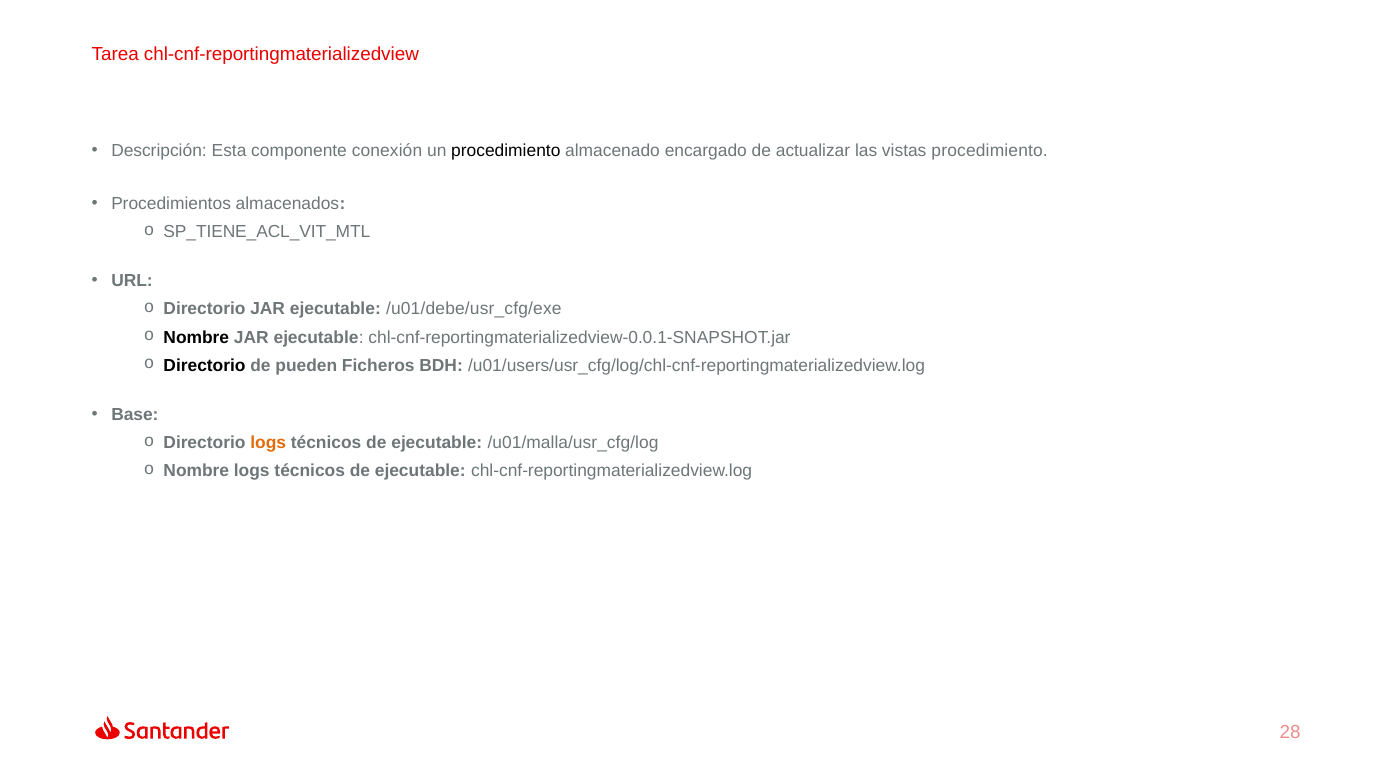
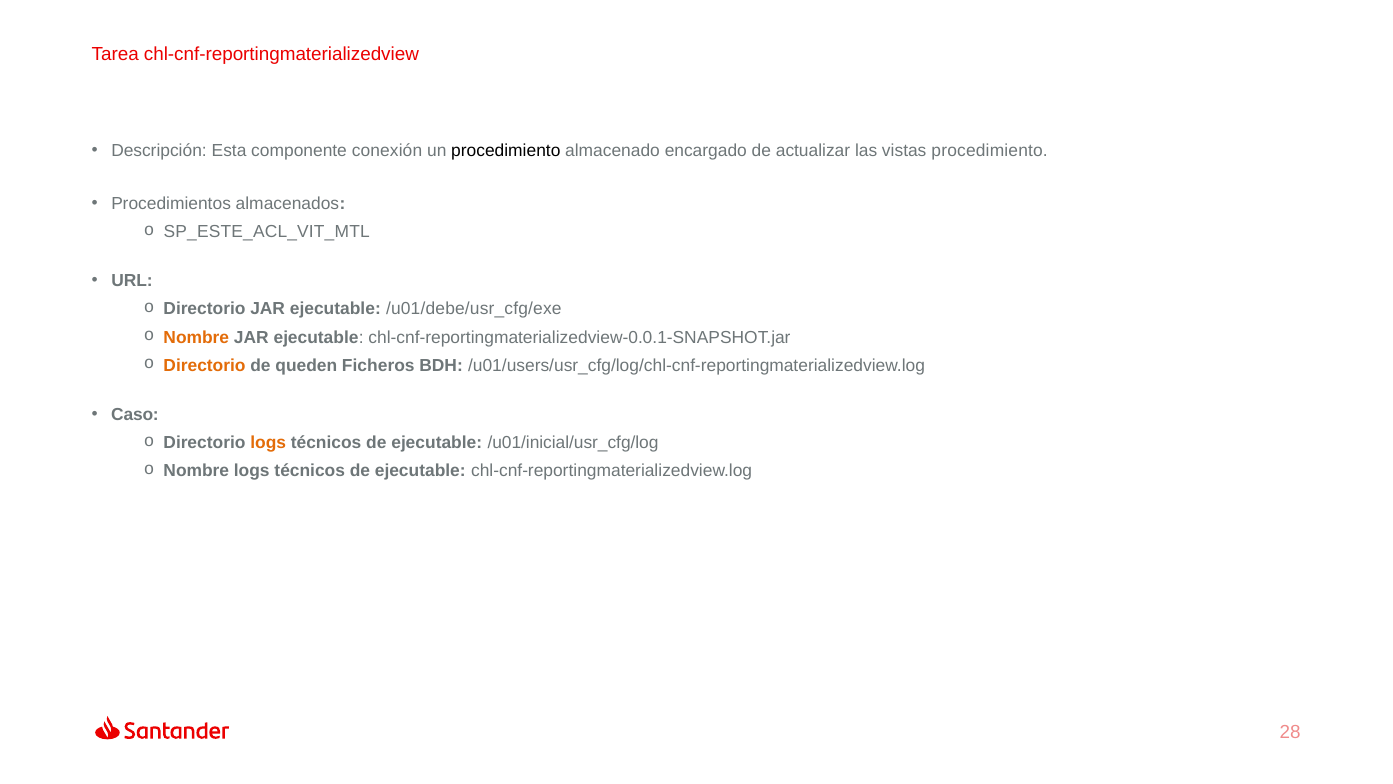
SP_TIENE_ACL_VIT_MTL: SP_TIENE_ACL_VIT_MTL -> SP_ESTE_ACL_VIT_MTL
Nombre at (196, 337) colour: black -> orange
Directorio at (205, 365) colour: black -> orange
pueden: pueden -> queden
Base: Base -> Caso
/u01/malla/usr_cfg/log: /u01/malla/usr_cfg/log -> /u01/inicial/usr_cfg/log
